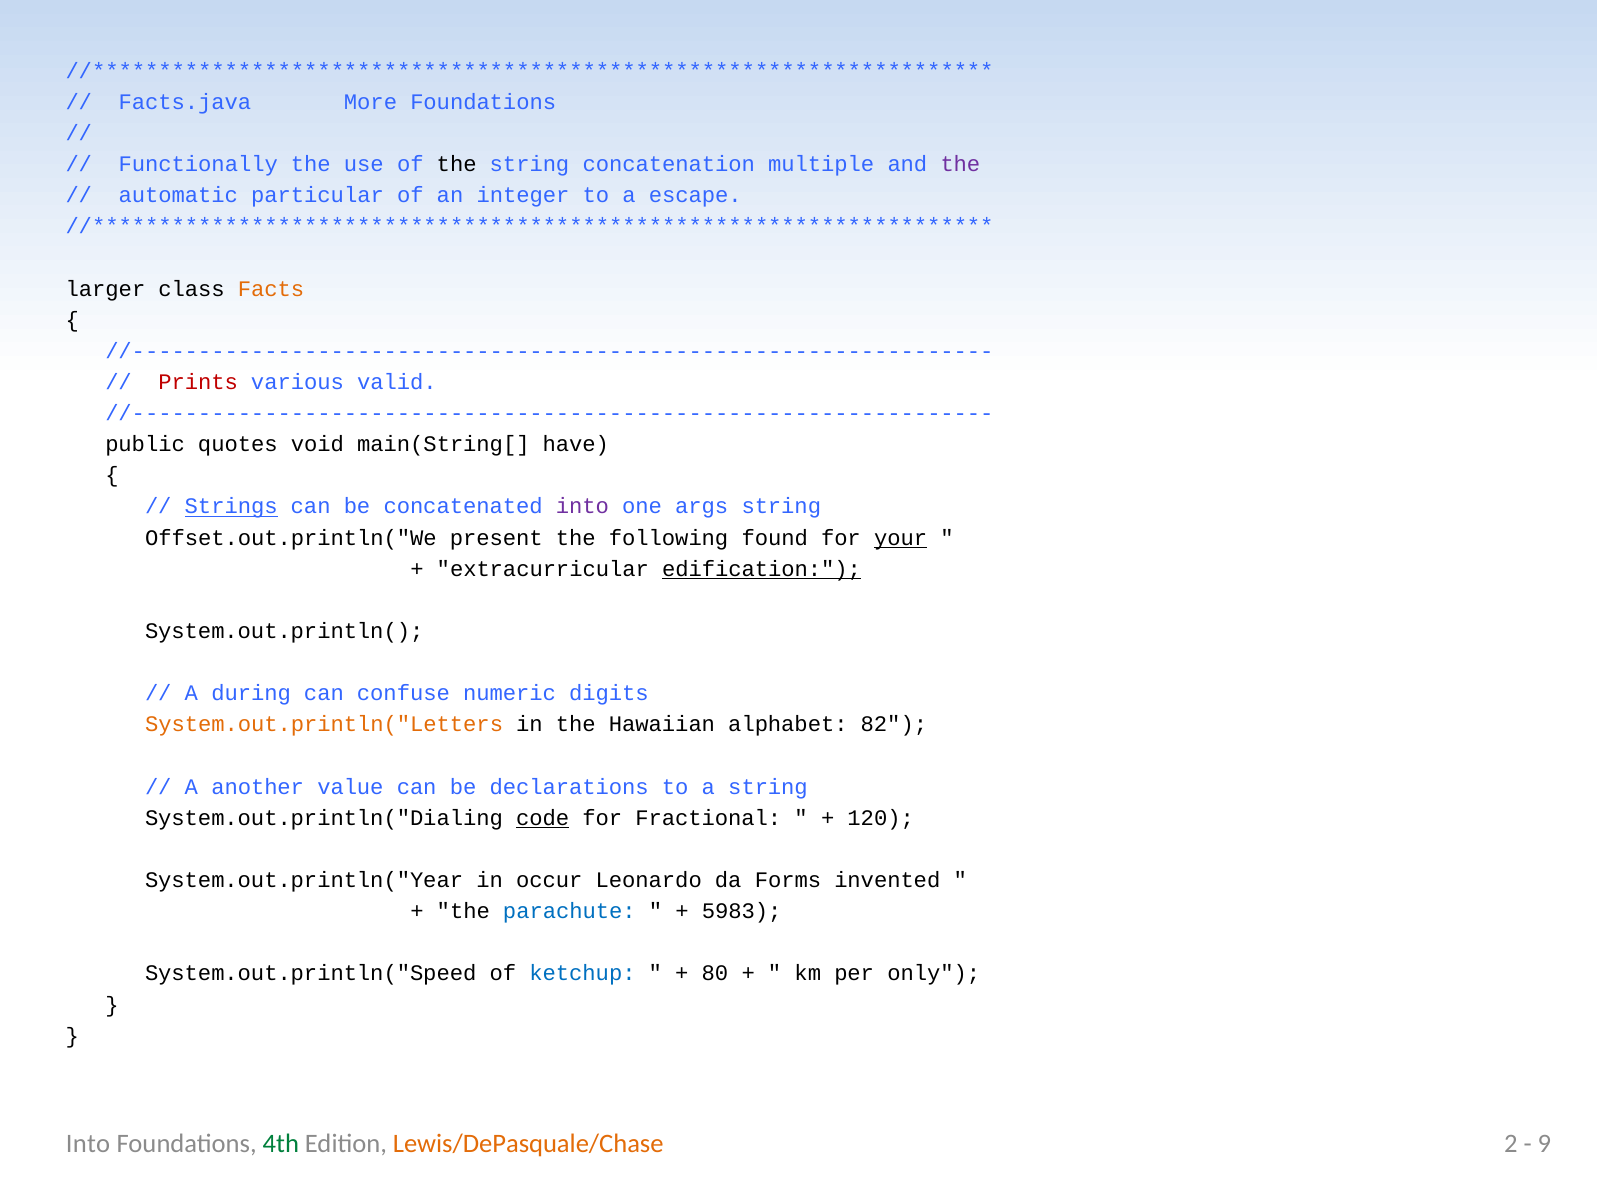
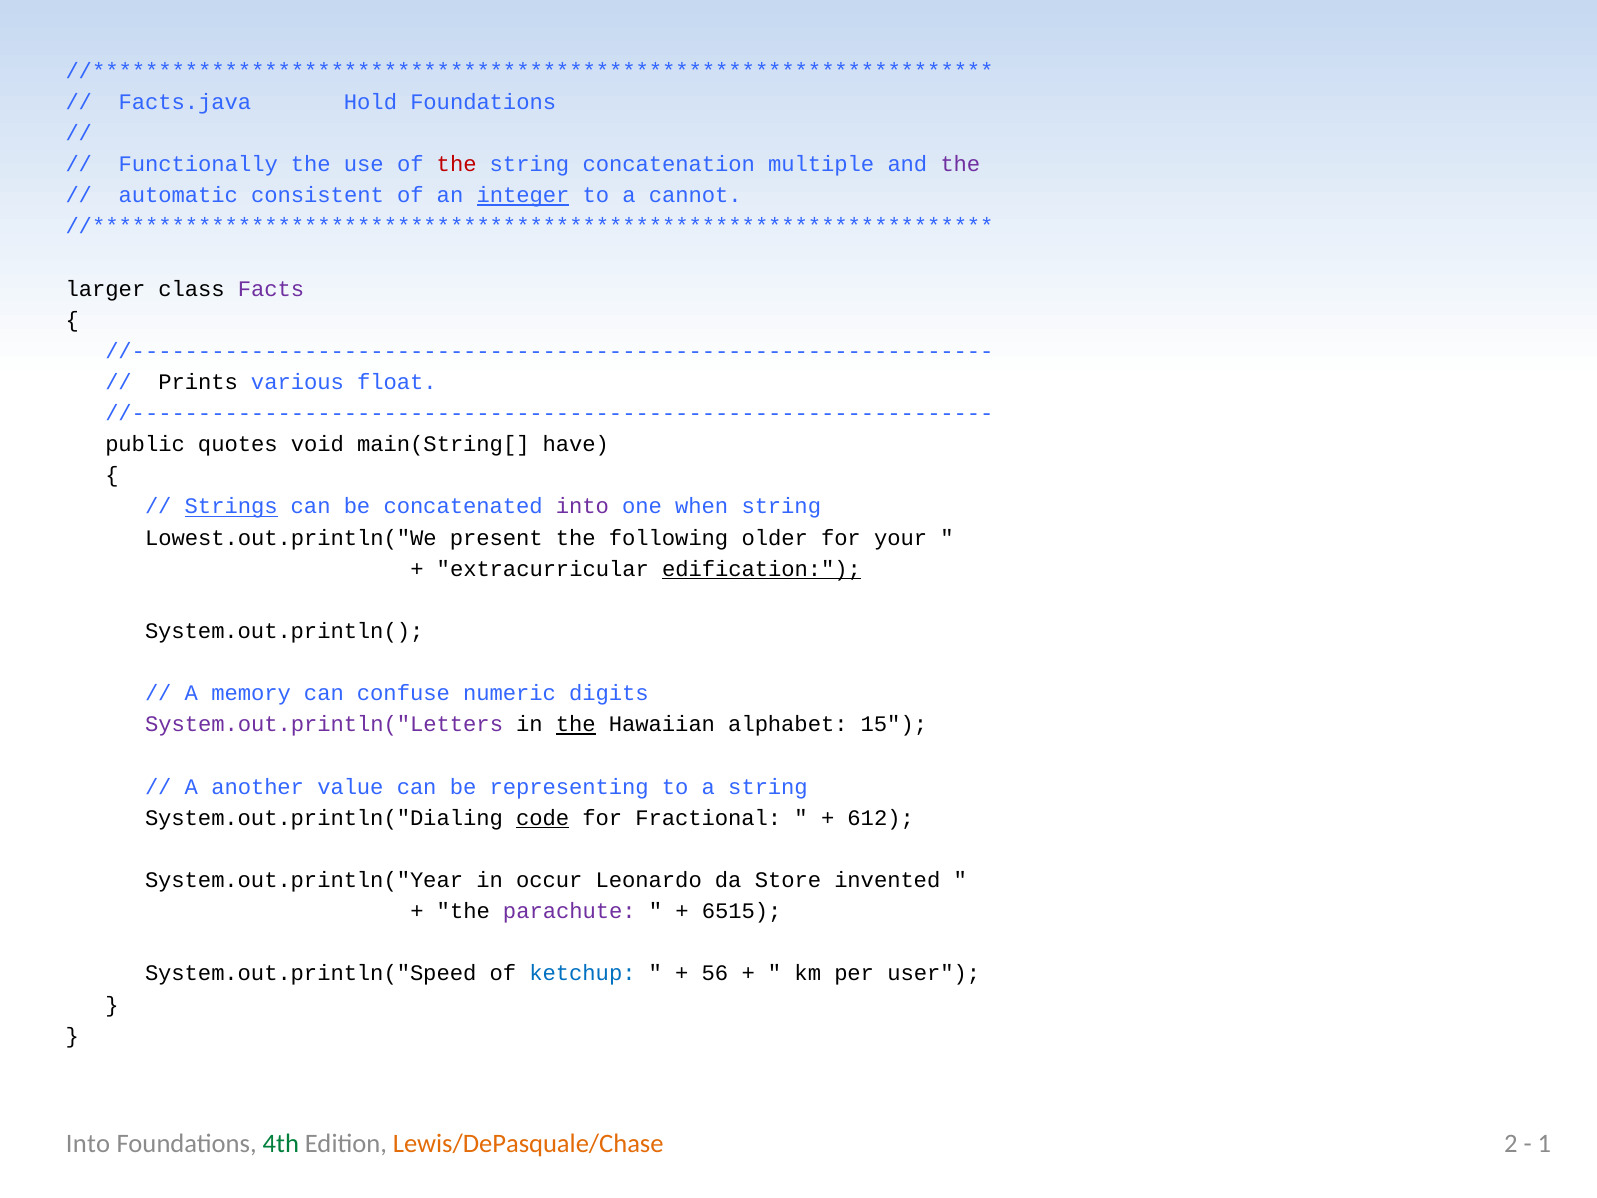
More: More -> Hold
the at (457, 164) colour: black -> red
particular: particular -> consistent
integer underline: none -> present
escape: escape -> cannot
Facts colour: orange -> purple
Prints colour: red -> black
valid: valid -> float
args: args -> when
Offset.out.println("We: Offset.out.println("We -> Lowest.out.println("We
found: found -> older
your underline: present -> none
during: during -> memory
System.out.println("Letters colour: orange -> purple
the at (576, 724) underline: none -> present
82: 82 -> 15
declarations: declarations -> representing
120: 120 -> 612
Forms: Forms -> Store
parachute colour: blue -> purple
5983: 5983 -> 6515
80: 80 -> 56
only: only -> user
9: 9 -> 1
